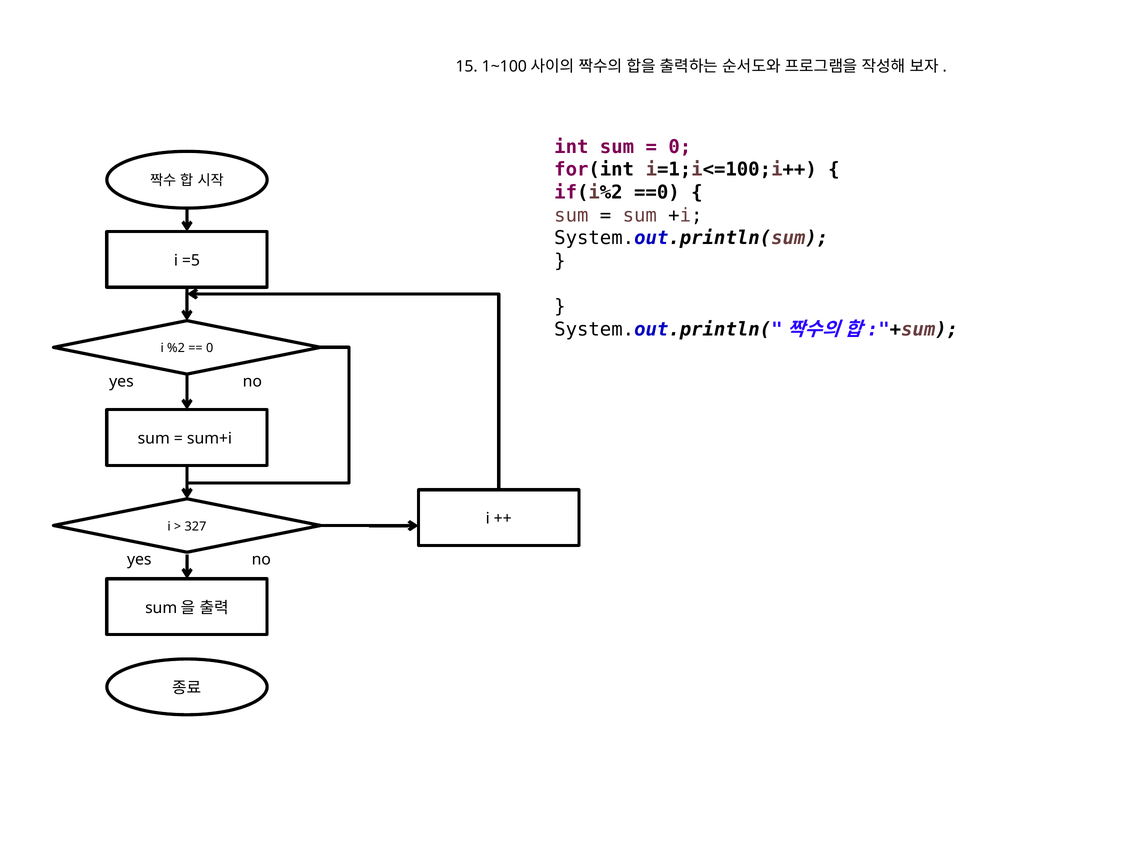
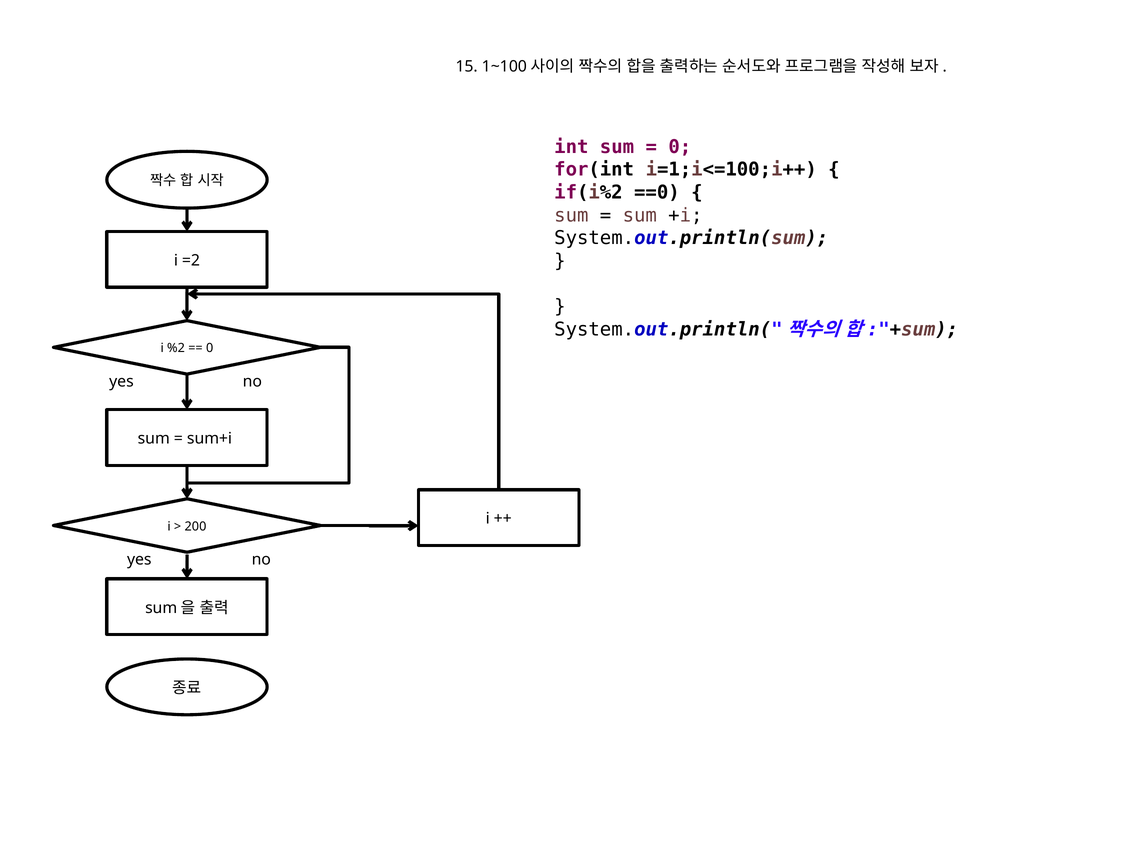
=5: =5 -> =2
327: 327 -> 200
